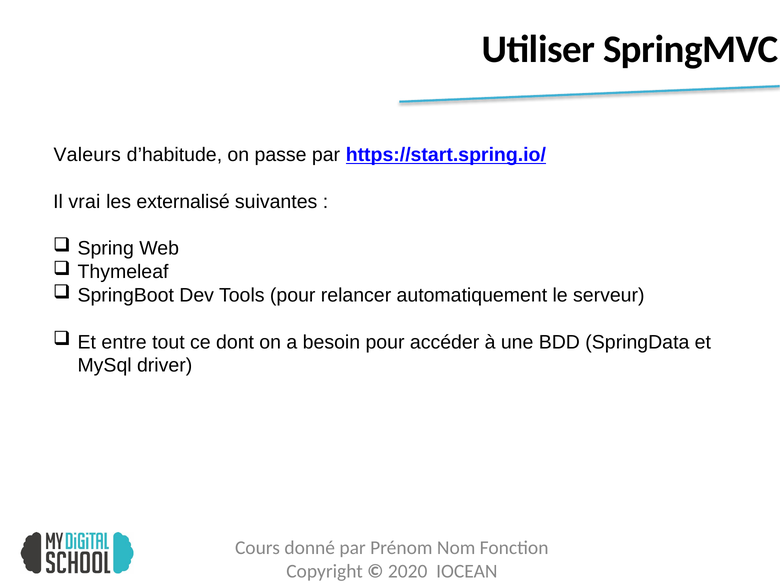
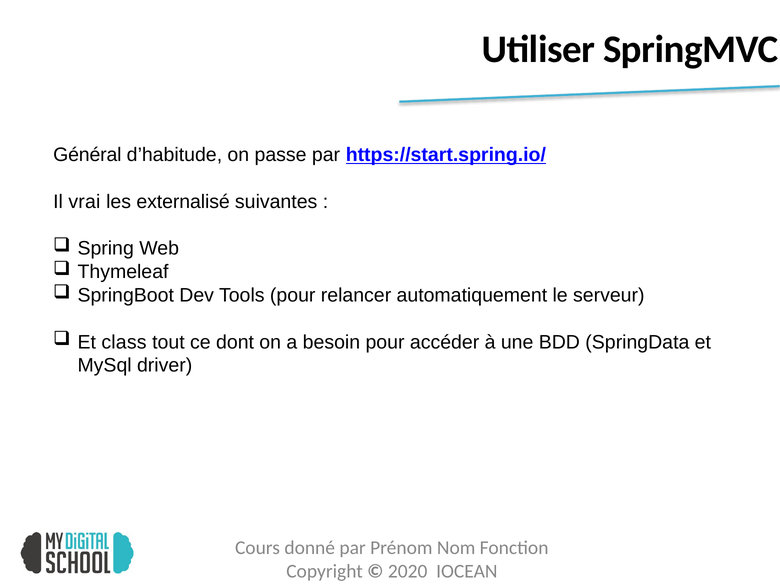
Valeurs: Valeurs -> Général
entre: entre -> class
